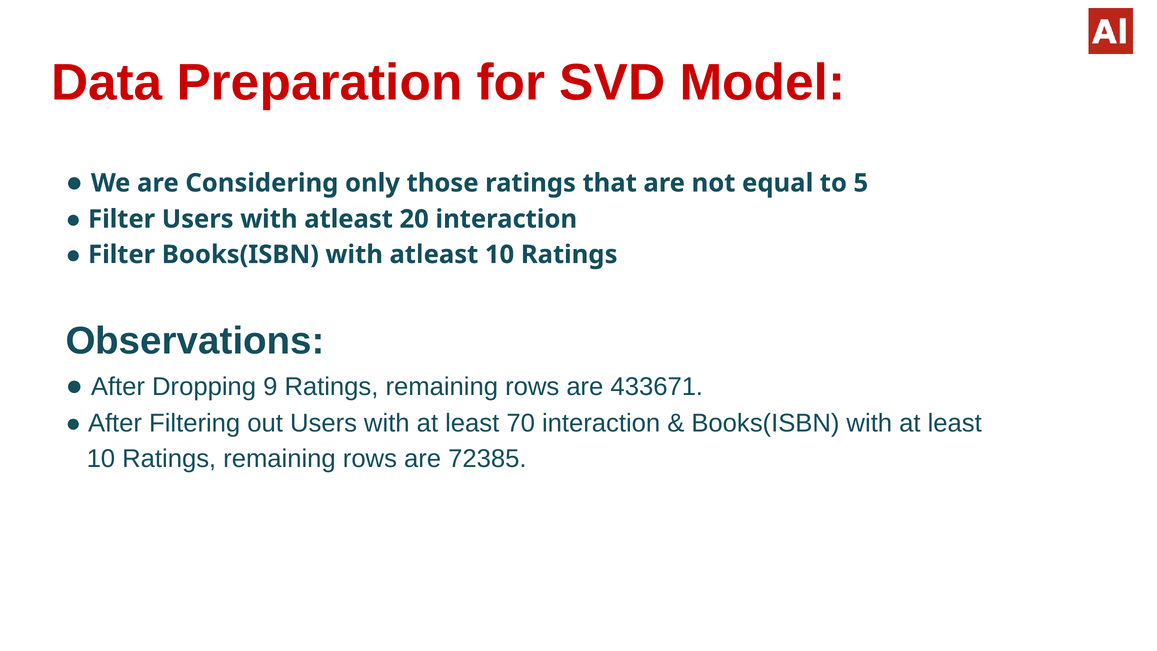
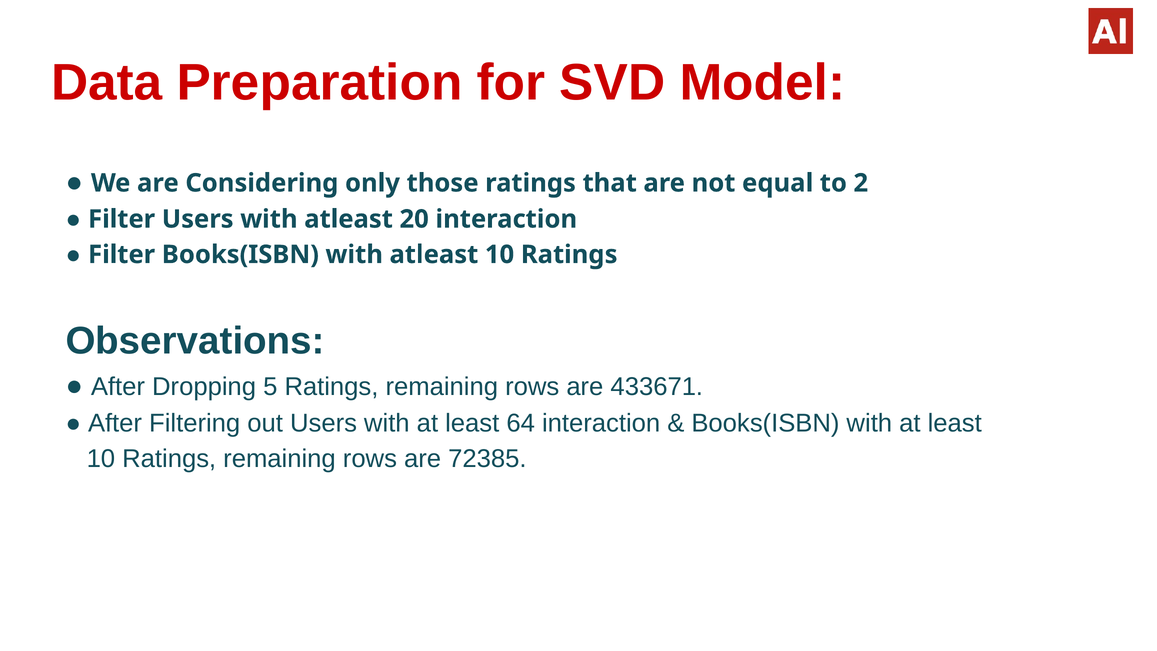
5: 5 -> 2
9: 9 -> 5
70: 70 -> 64
